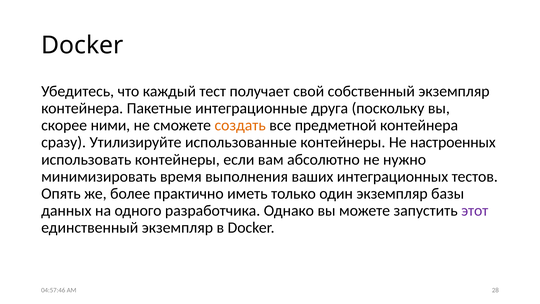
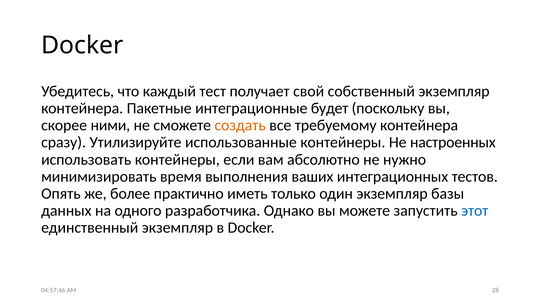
друга: друга -> будет
предметной: предметной -> требуемому
этот colour: purple -> blue
